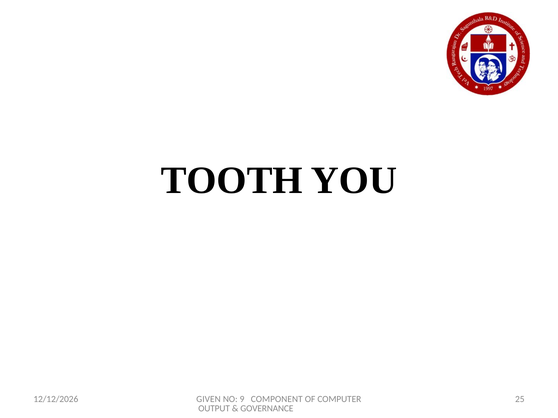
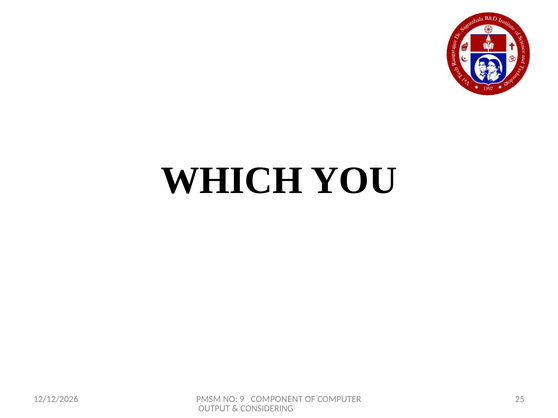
TOOTH: TOOTH -> WHICH
GIVEN: GIVEN -> PMSM
GOVERNANCE: GOVERNANCE -> CONSIDERING
